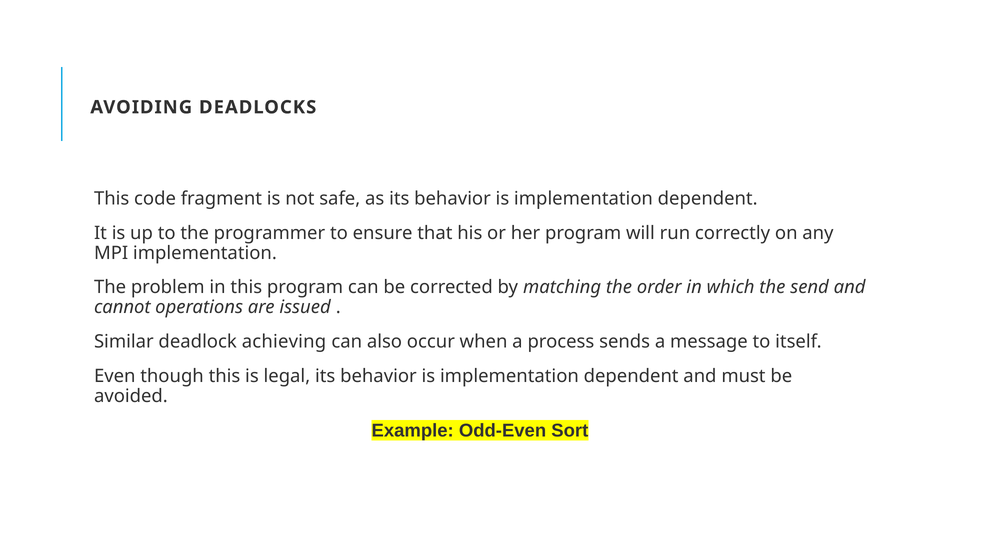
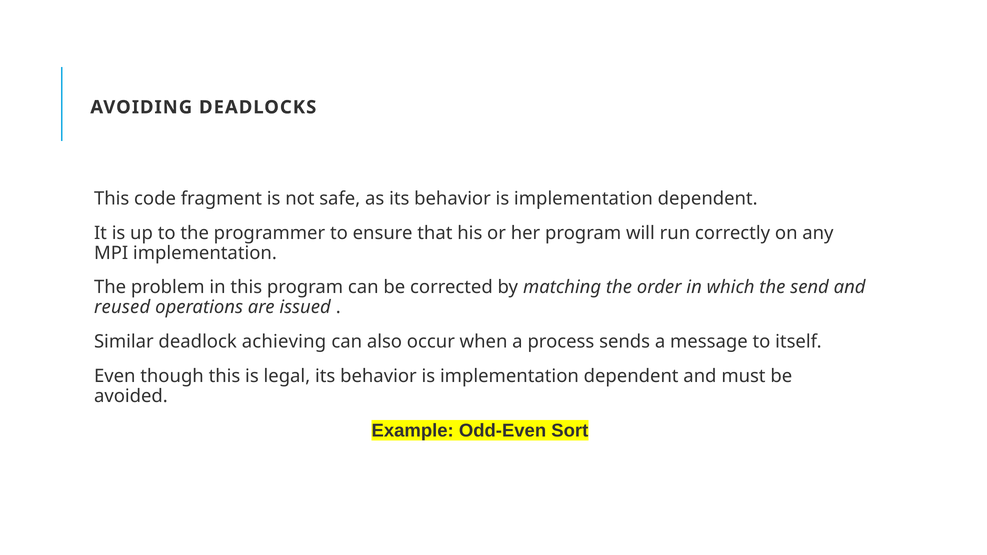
cannot: cannot -> reused
